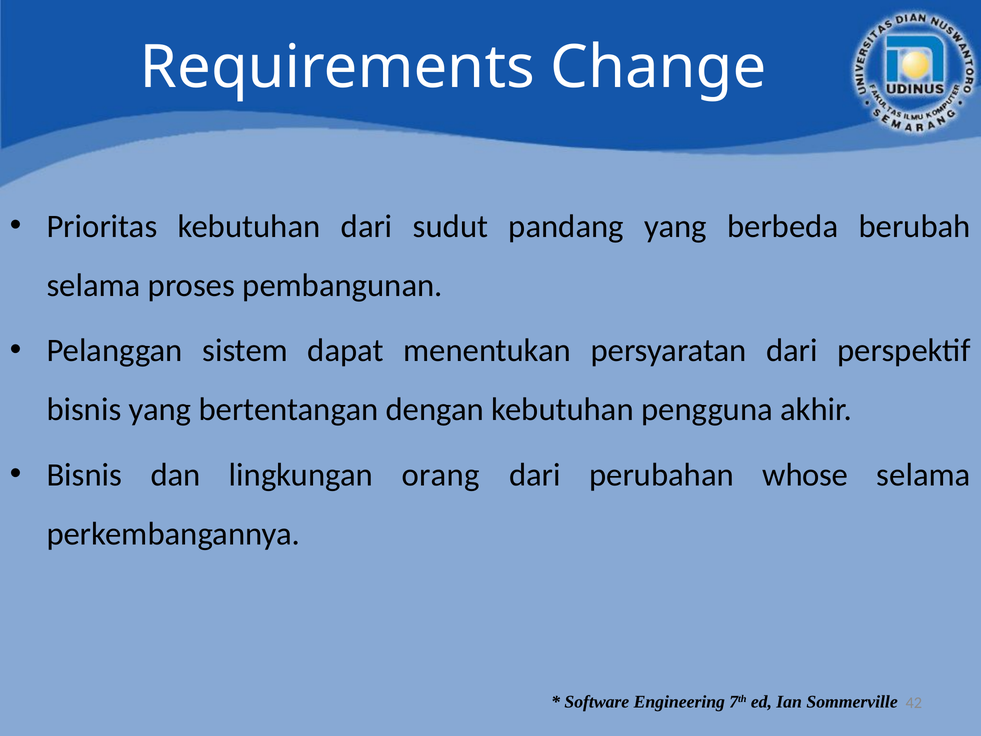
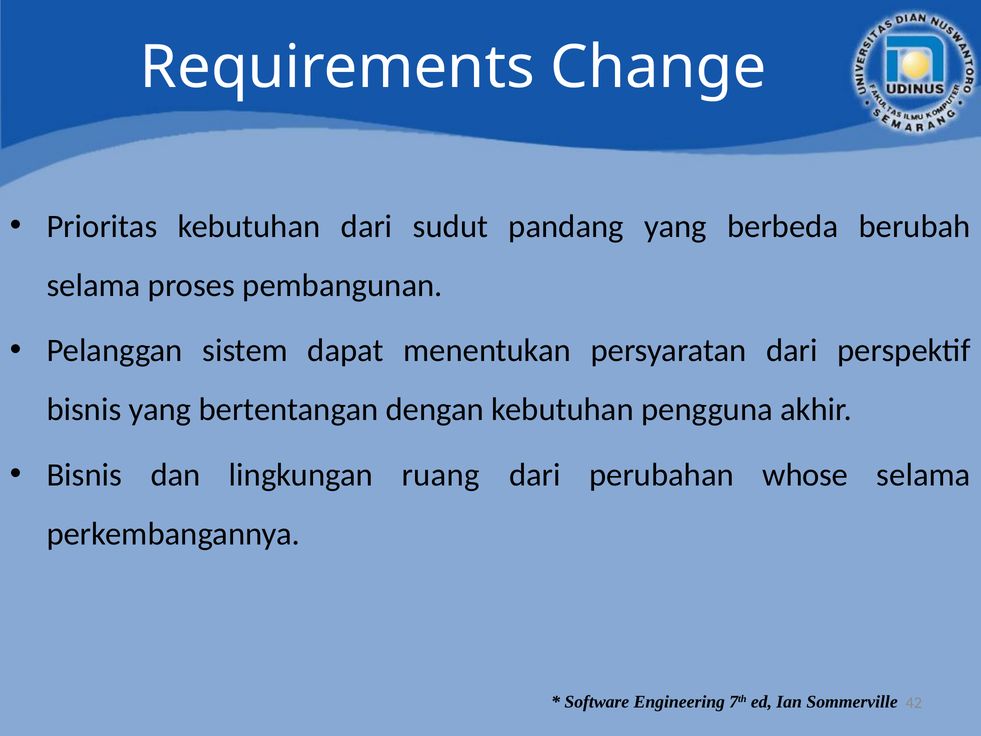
orang: orang -> ruang
